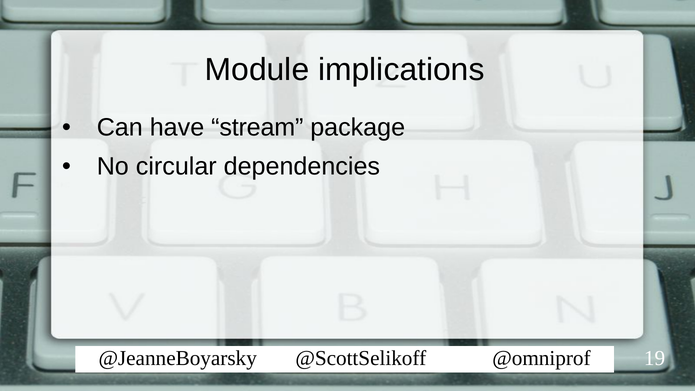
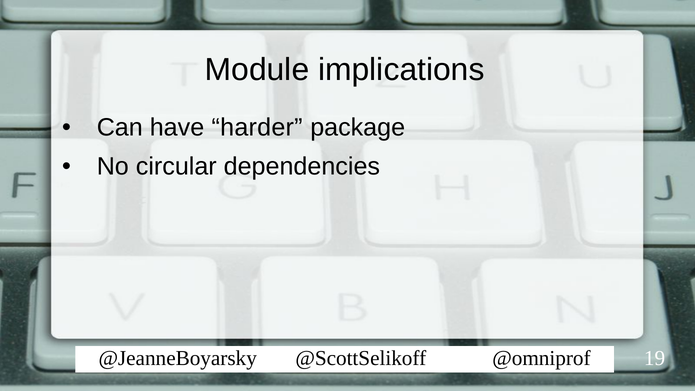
stream: stream -> harder
